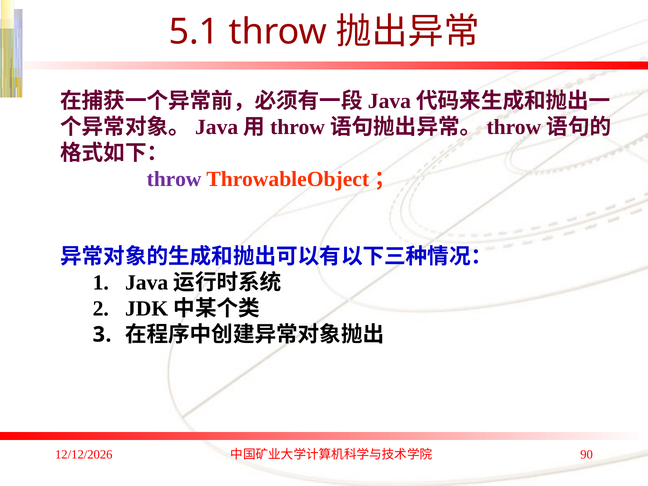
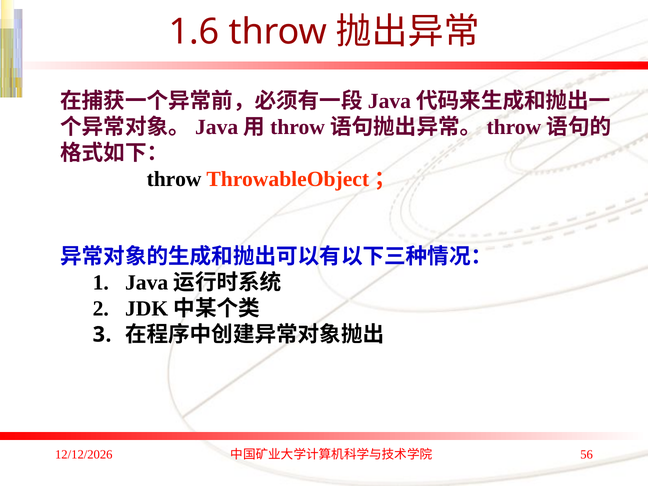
5.1: 5.1 -> 1.6
throw at (174, 179) colour: purple -> black
90: 90 -> 56
